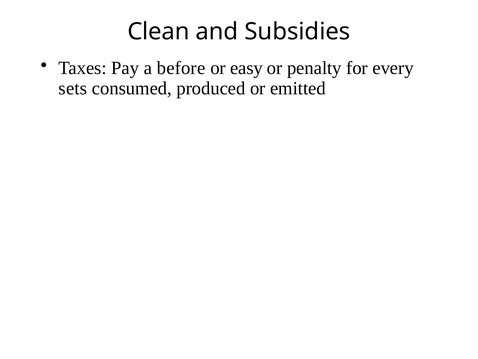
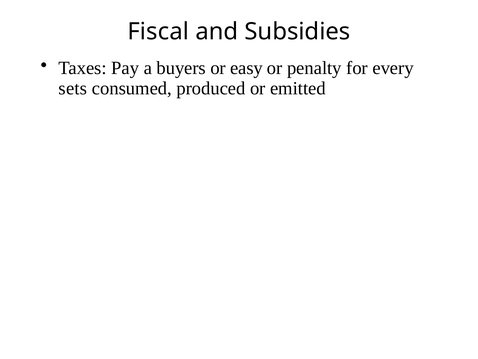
Clean: Clean -> Fiscal
before: before -> buyers
